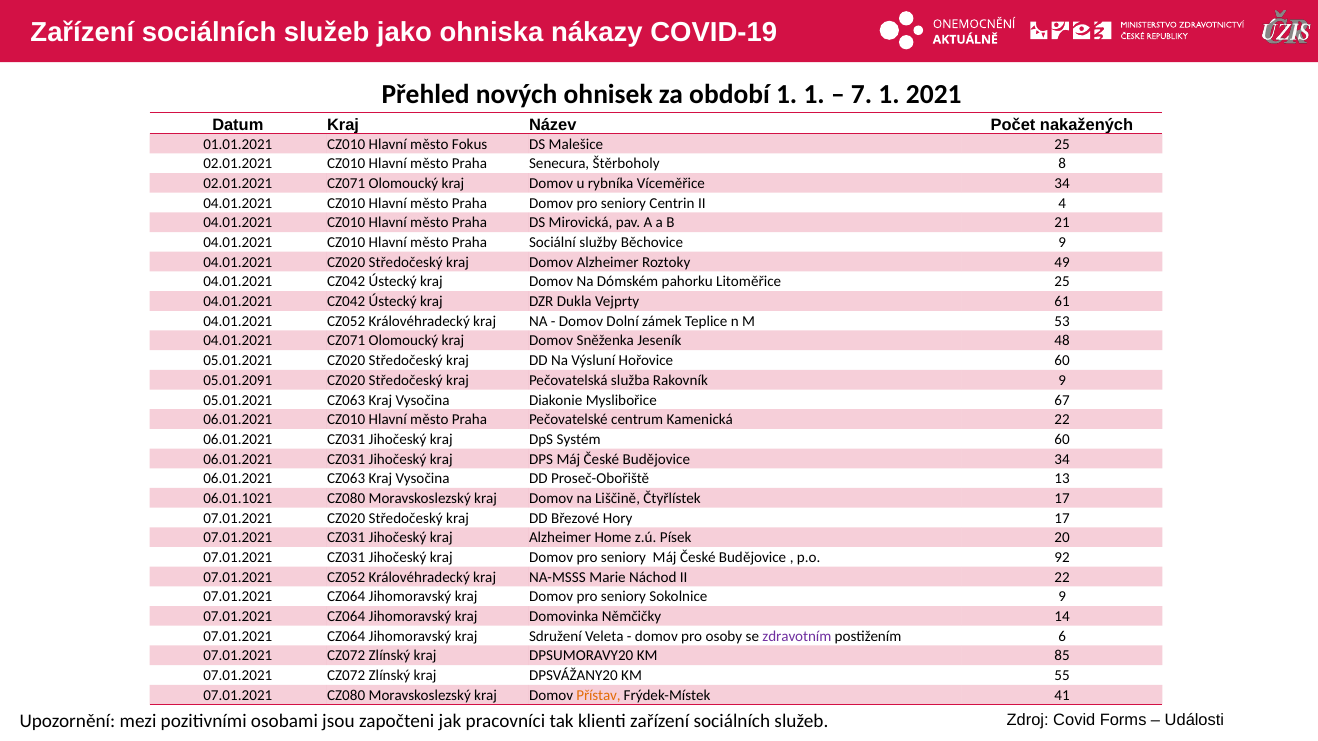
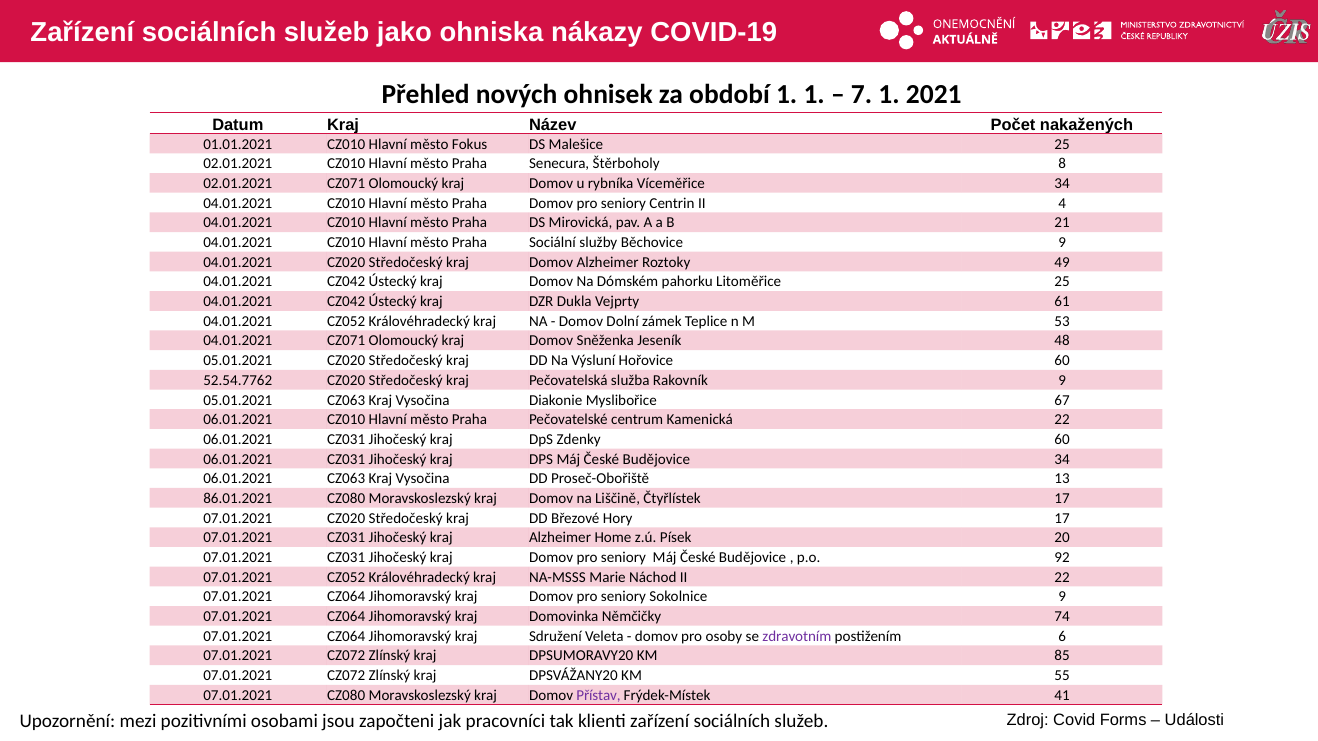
05.01.2091: 05.01.2091 -> 52.54.7762
Systém: Systém -> Zdenky
06.01.1021: 06.01.1021 -> 86.01.2021
14: 14 -> 74
Přístav colour: orange -> purple
